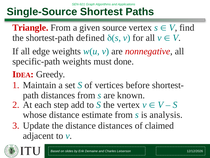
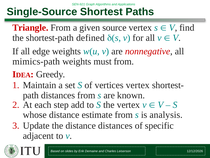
specific-path: specific-path -> mimics-path
must done: done -> from
vertices before: before -> vertex
claimed: claimed -> specific
